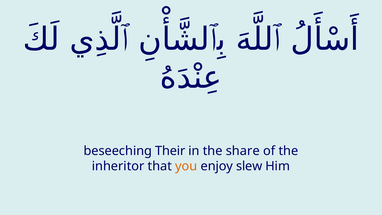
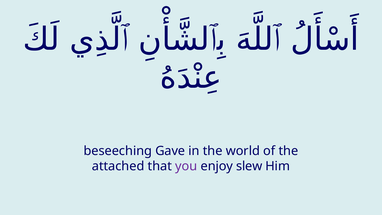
Their: Their -> Gave
share: share -> world
inheritor: inheritor -> attached
you colour: orange -> purple
